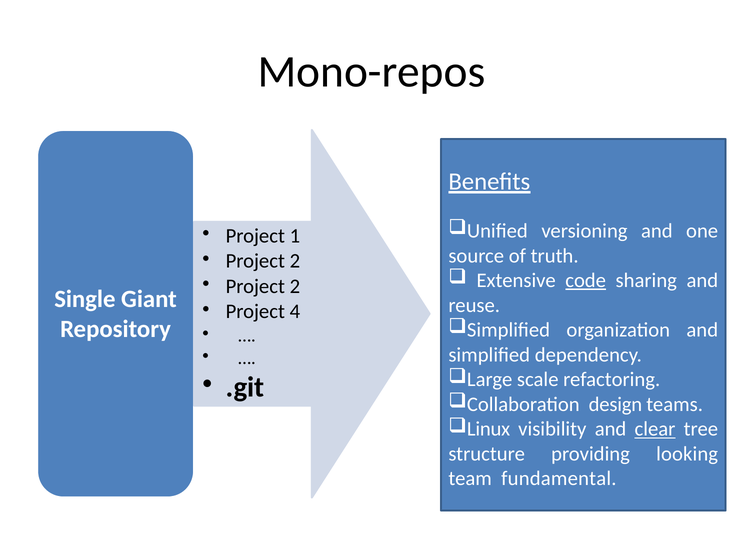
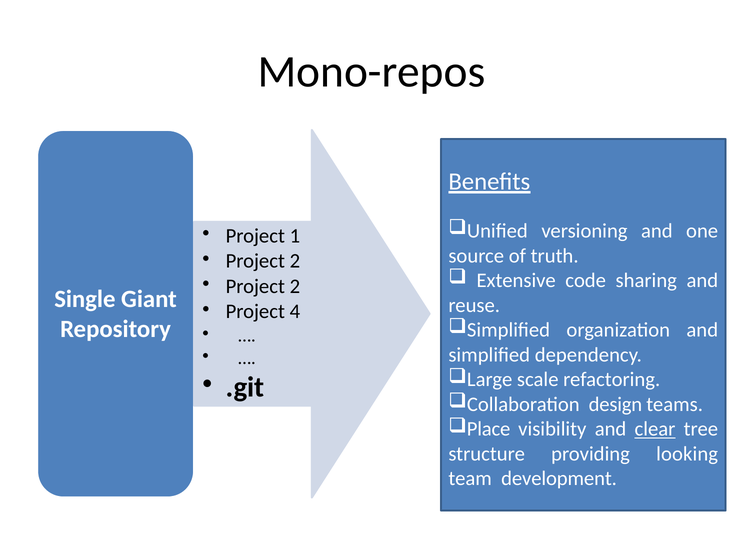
code underline: present -> none
Linux: Linux -> Place
fundamental: fundamental -> development
